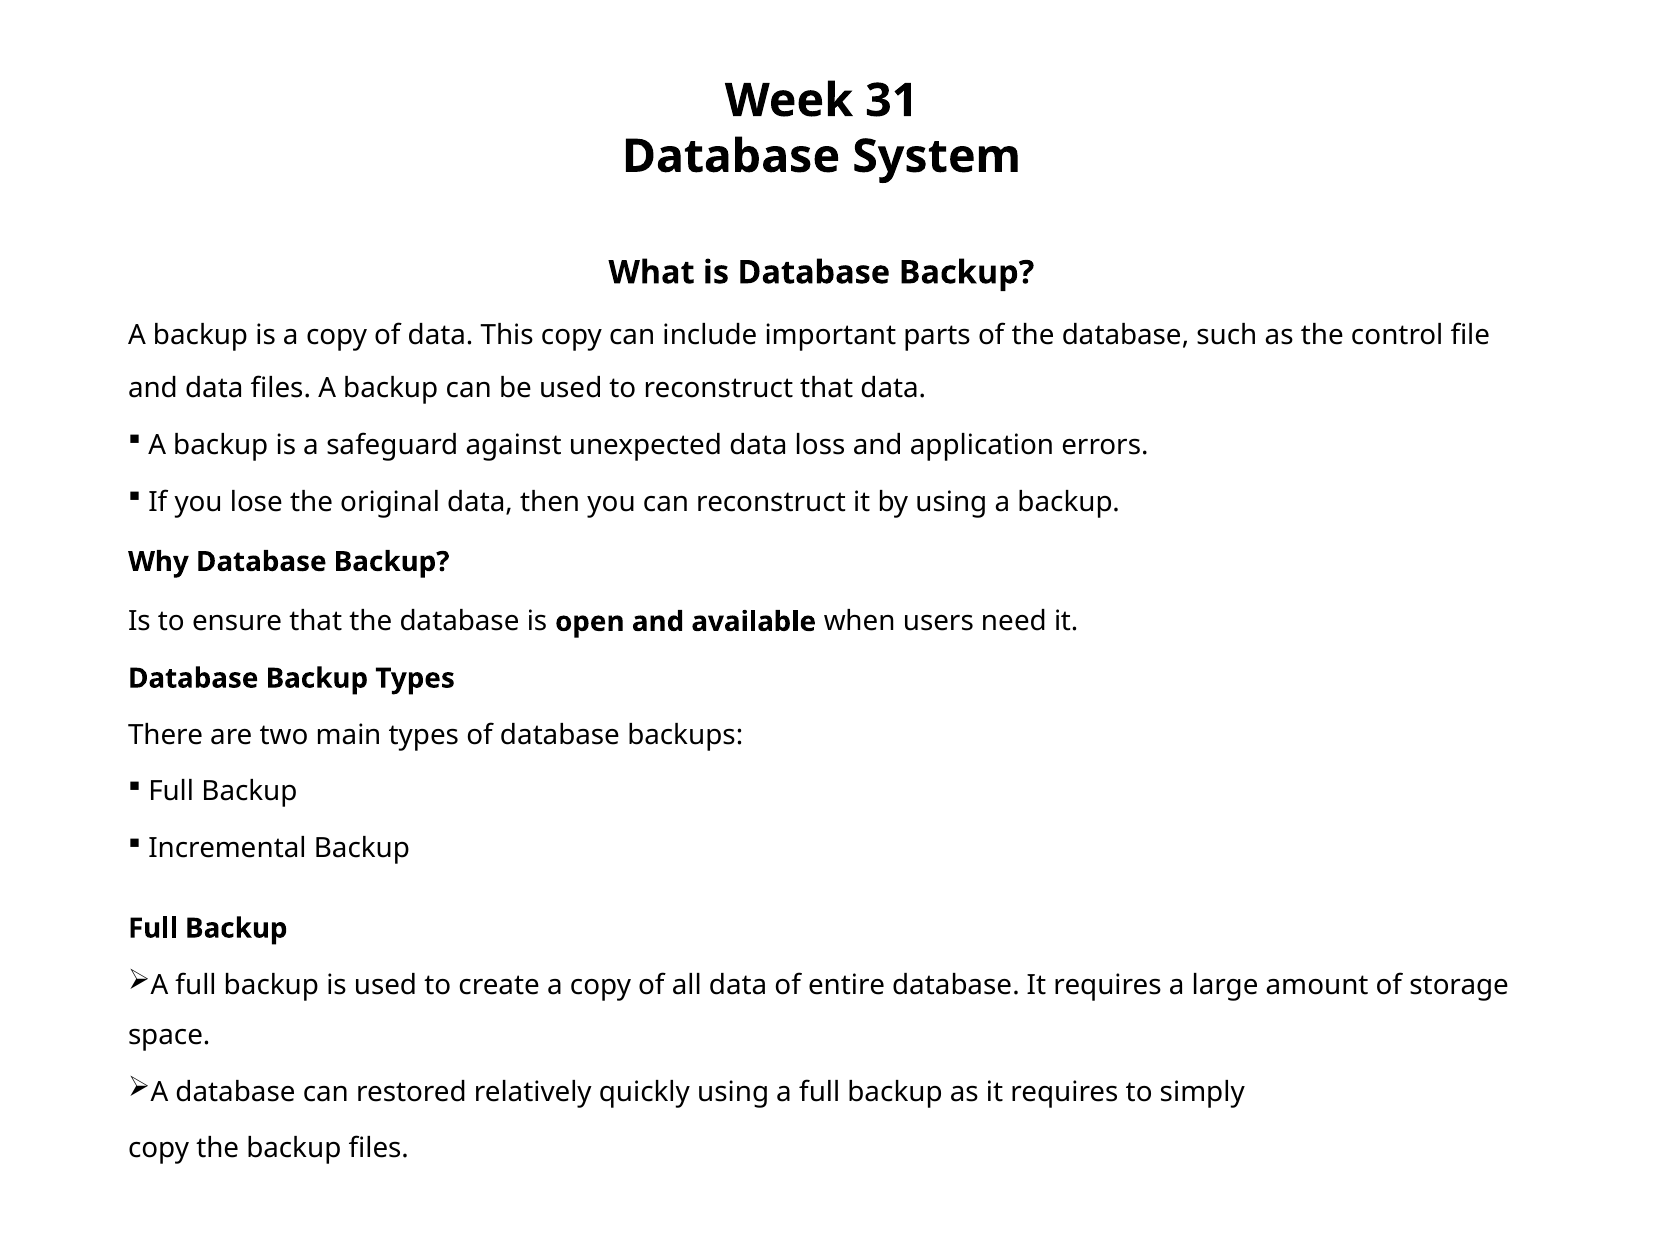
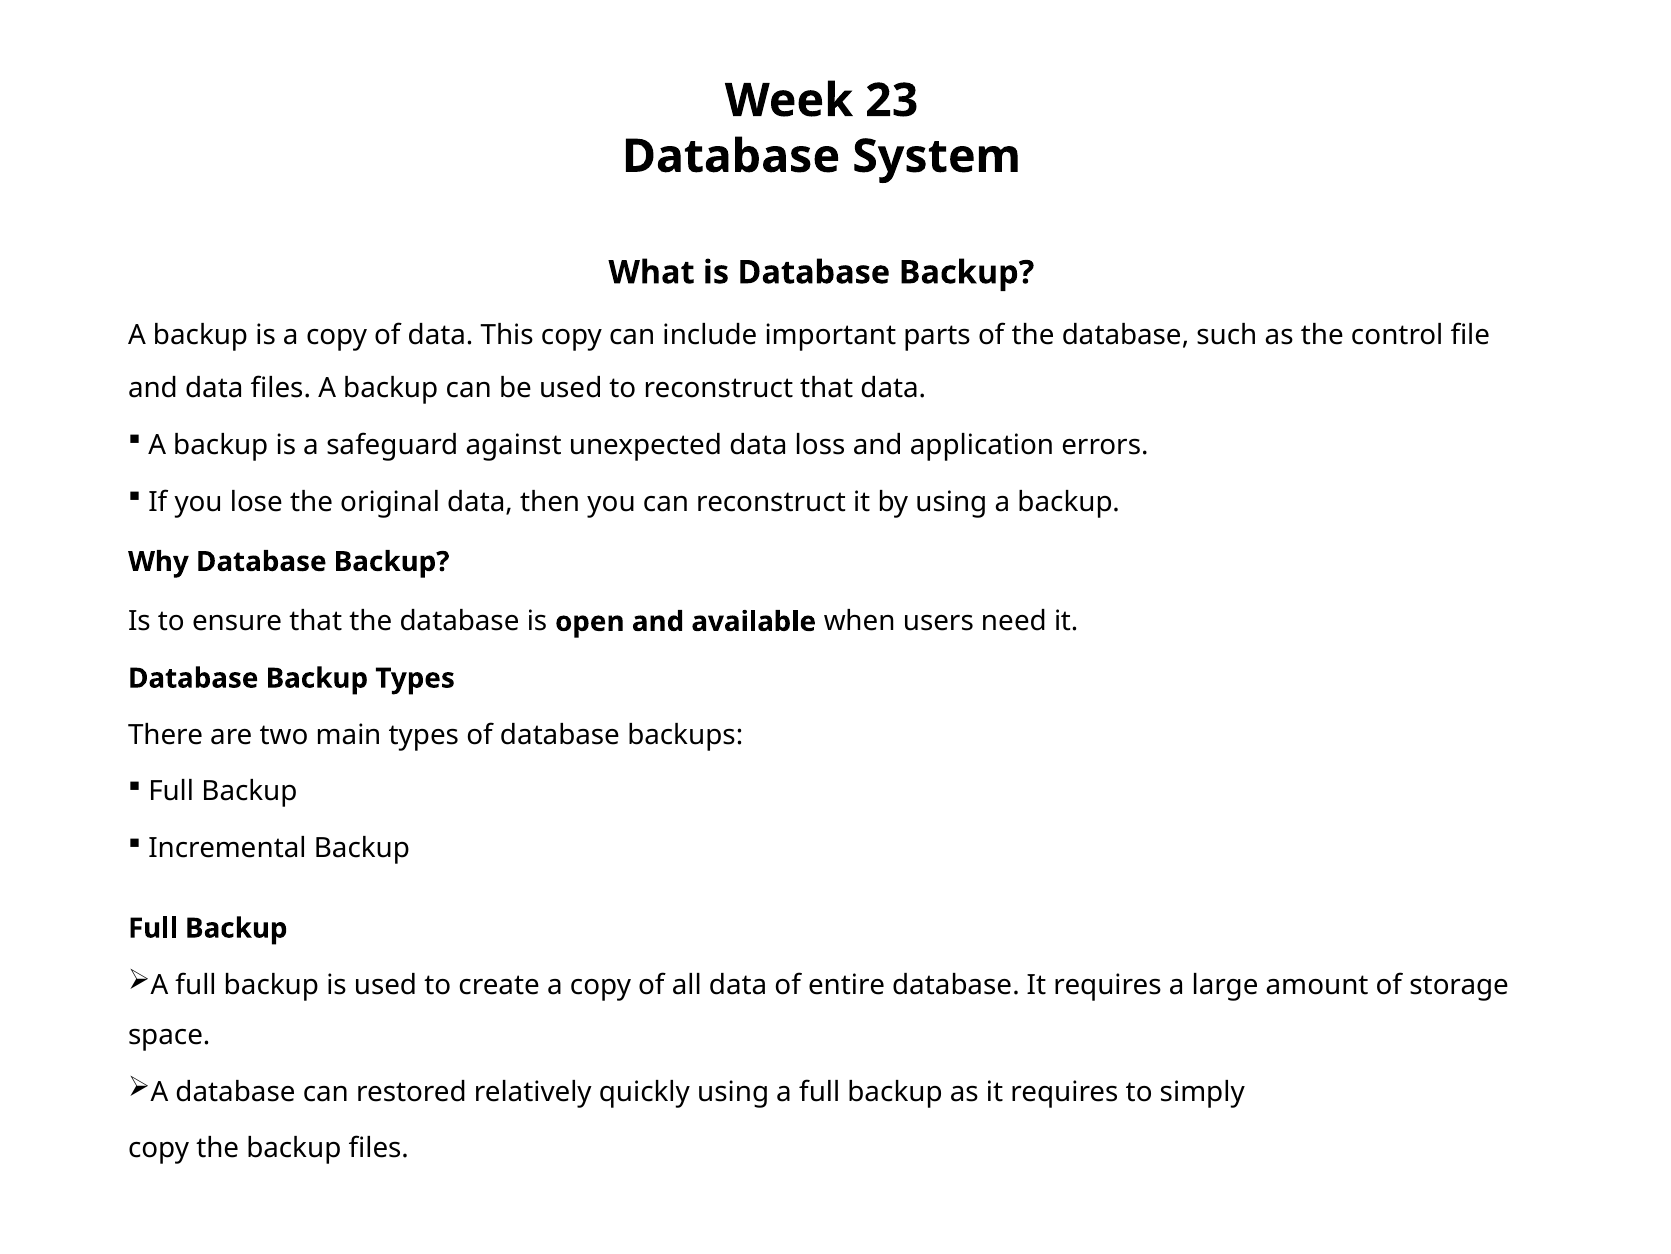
31: 31 -> 23
